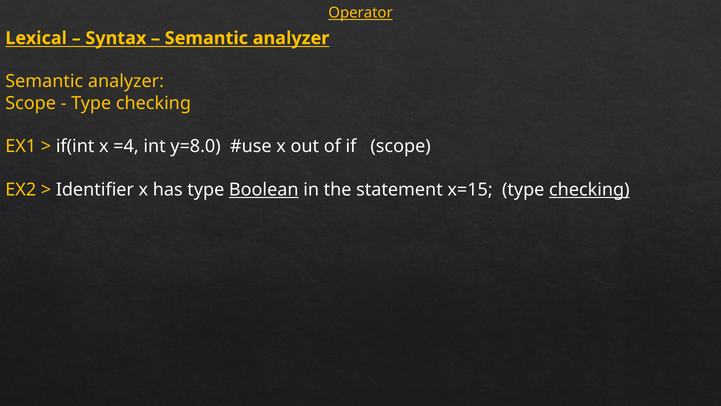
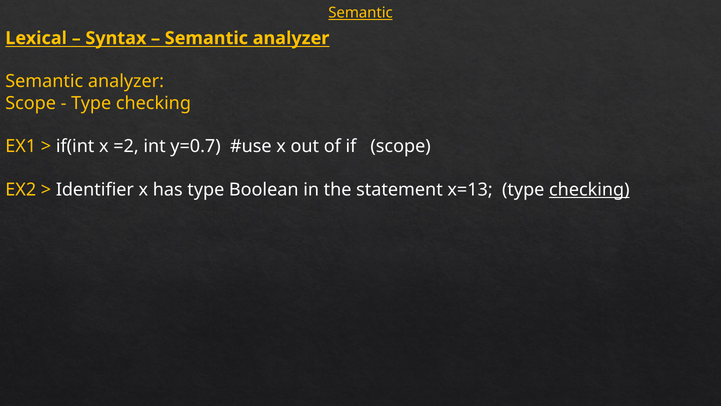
Operator at (361, 13): Operator -> Semantic
=4: =4 -> =2
y=8.0: y=8.0 -> y=0.7
Boolean underline: present -> none
x=15: x=15 -> x=13
